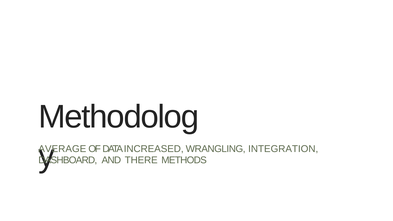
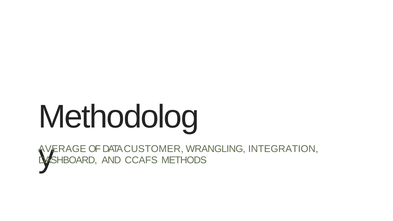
INCREASED: INCREASED -> CUSTOMER
THERE: THERE -> CCAFS
